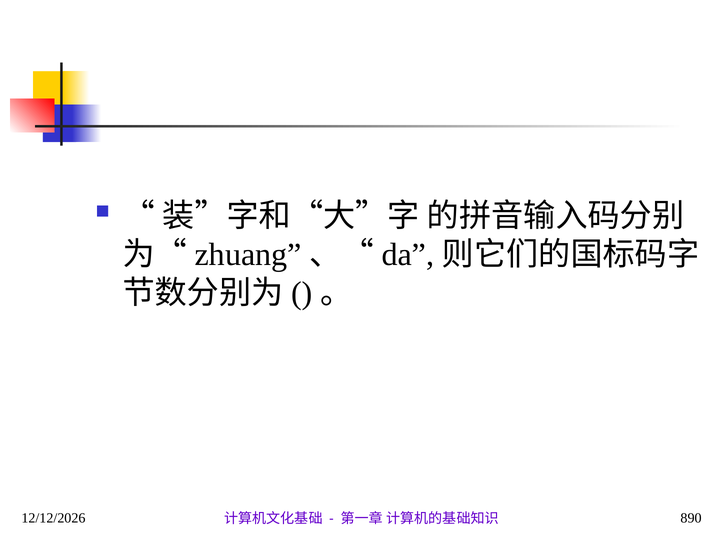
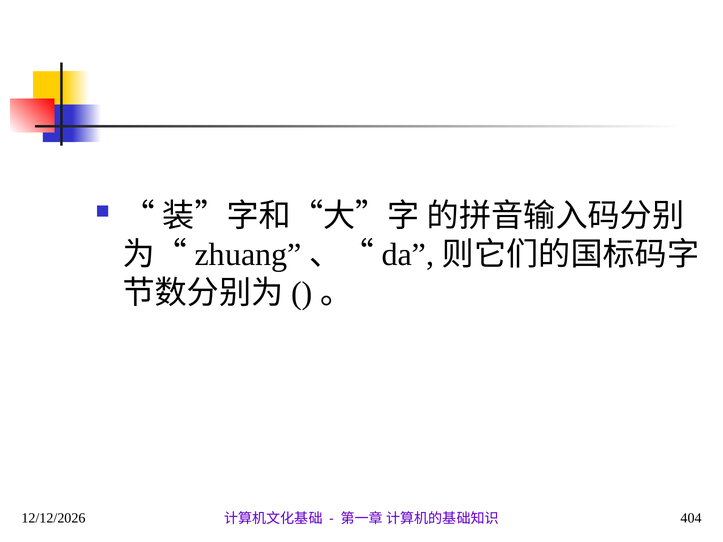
890: 890 -> 404
